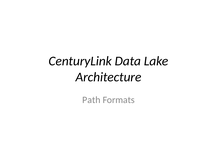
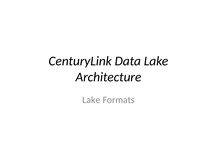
Path at (91, 100): Path -> Lake
